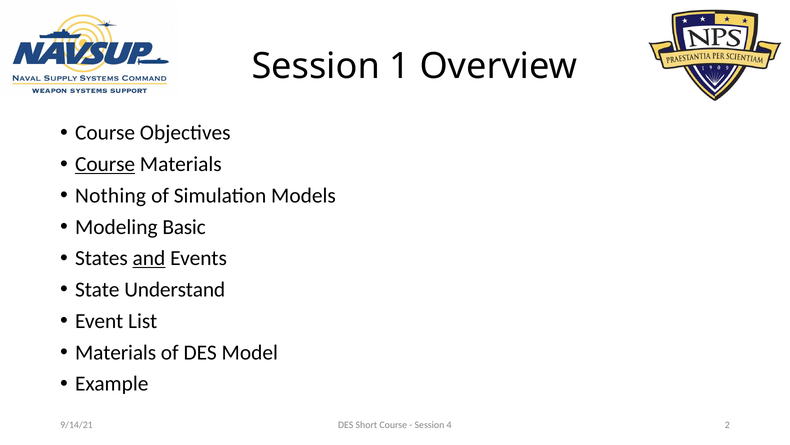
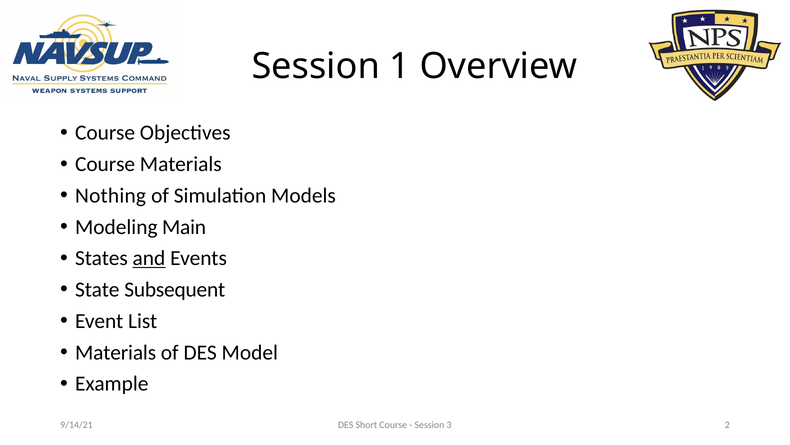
Course at (105, 164) underline: present -> none
Basic: Basic -> Main
Understand: Understand -> Subsequent
4: 4 -> 3
